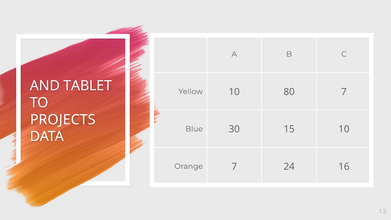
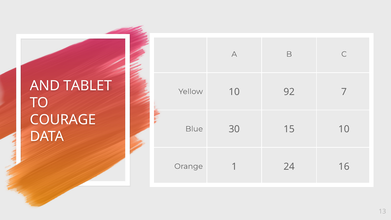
80: 80 -> 92
PROJECTS: PROJECTS -> COURAGE
Orange 7: 7 -> 1
